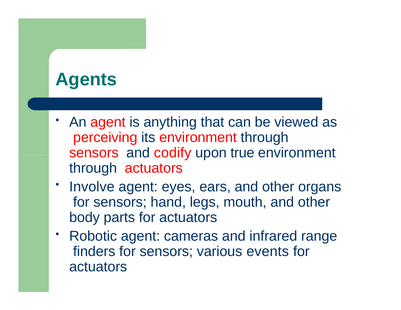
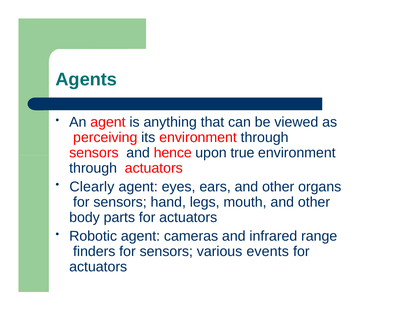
codify: codify -> hence
Involve: Involve -> Clearly
